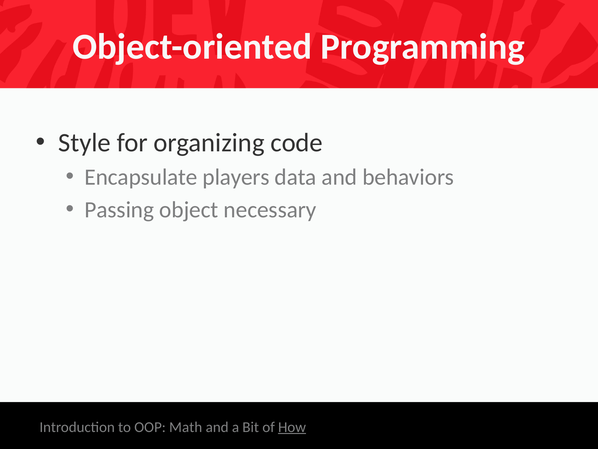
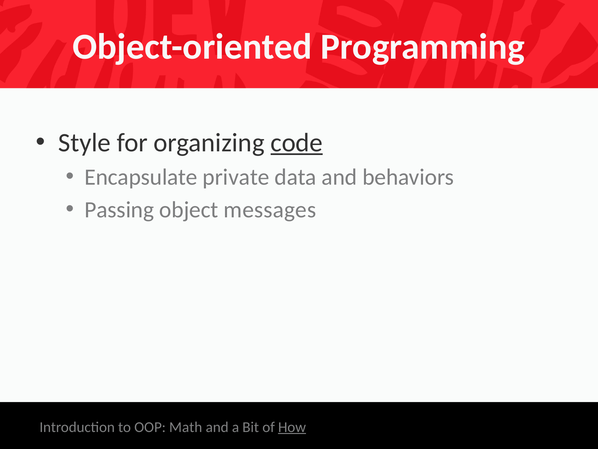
code underline: none -> present
players: players -> private
necessary: necessary -> messages
